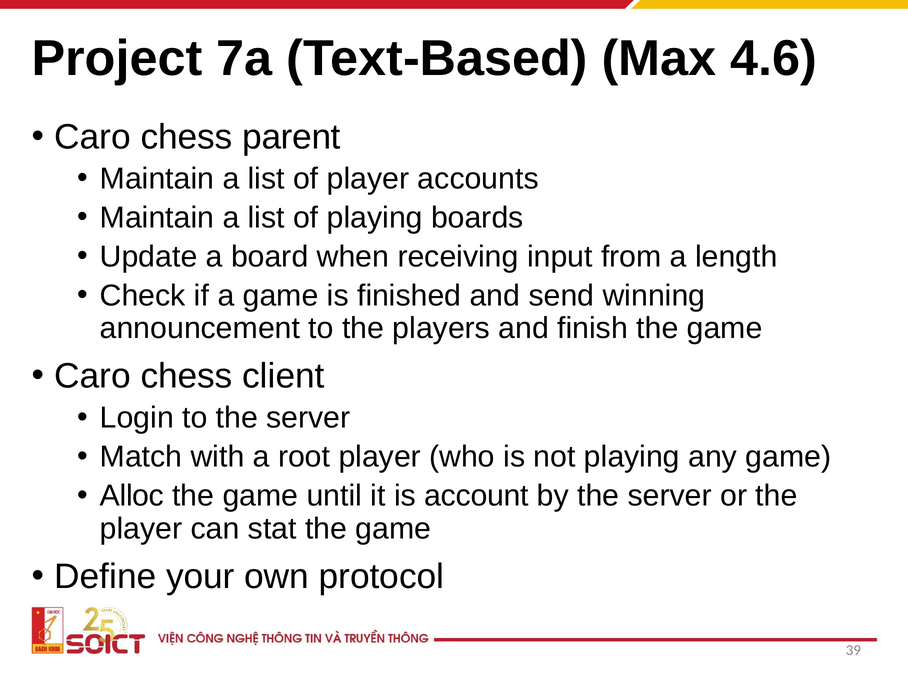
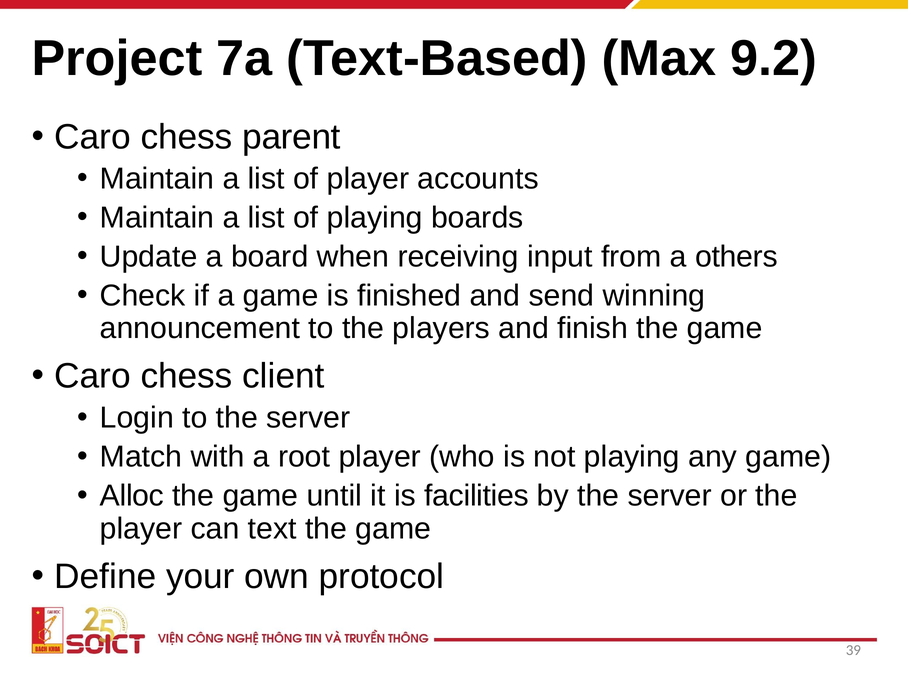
4.6: 4.6 -> 9.2
length: length -> others
account: account -> facilities
stat: stat -> text
